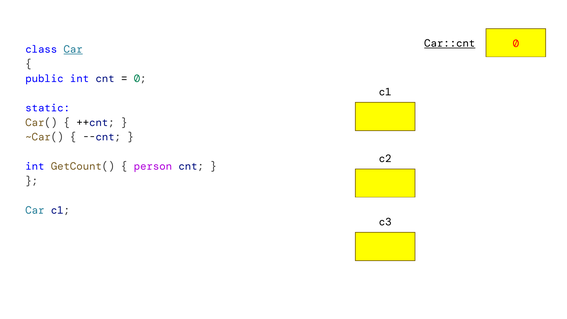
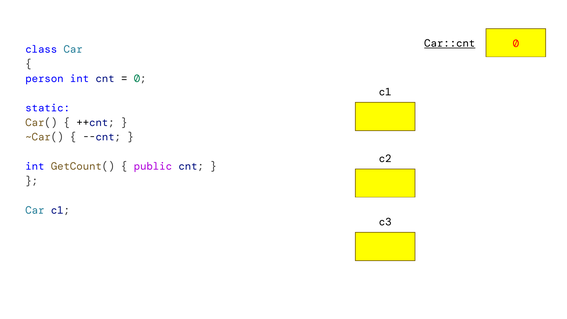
Car at (73, 49) underline: present -> none
public: public -> person
person: person -> public
